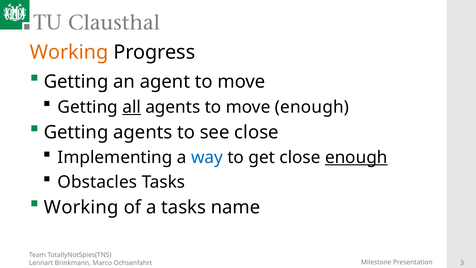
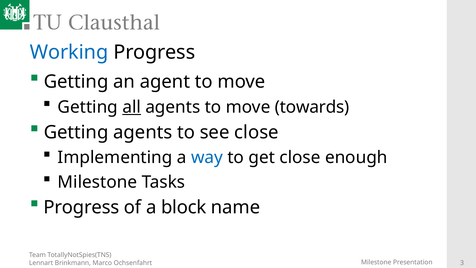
Working at (69, 52) colour: orange -> blue
move enough: enough -> towards
enough at (356, 157) underline: present -> none
Obstacles at (97, 182): Obstacles -> Milestone
Working at (81, 207): Working -> Progress
a tasks: tasks -> block
